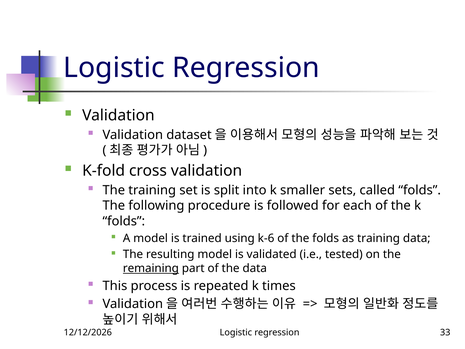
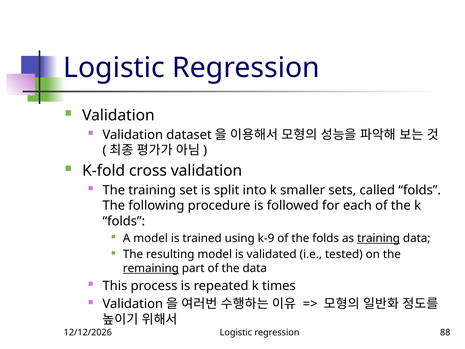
k-6: k-6 -> k-9
training at (379, 238) underline: none -> present
33: 33 -> 88
